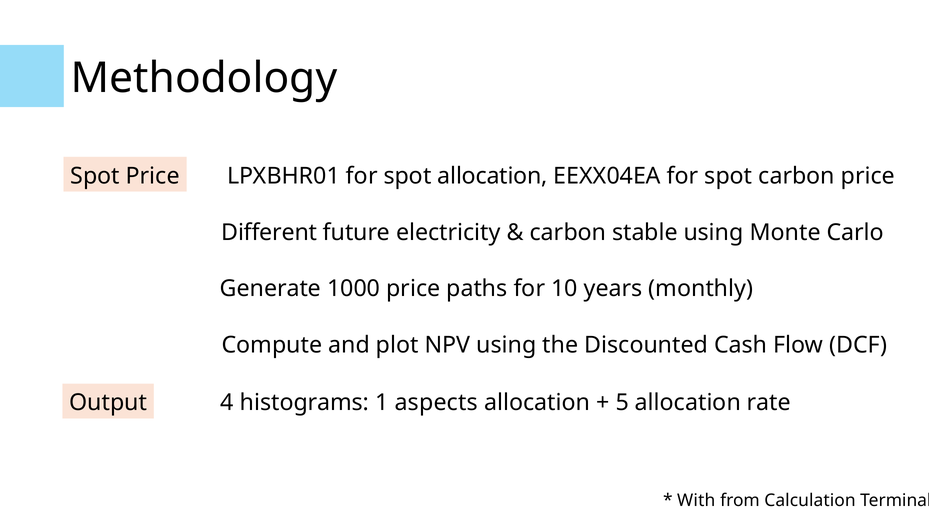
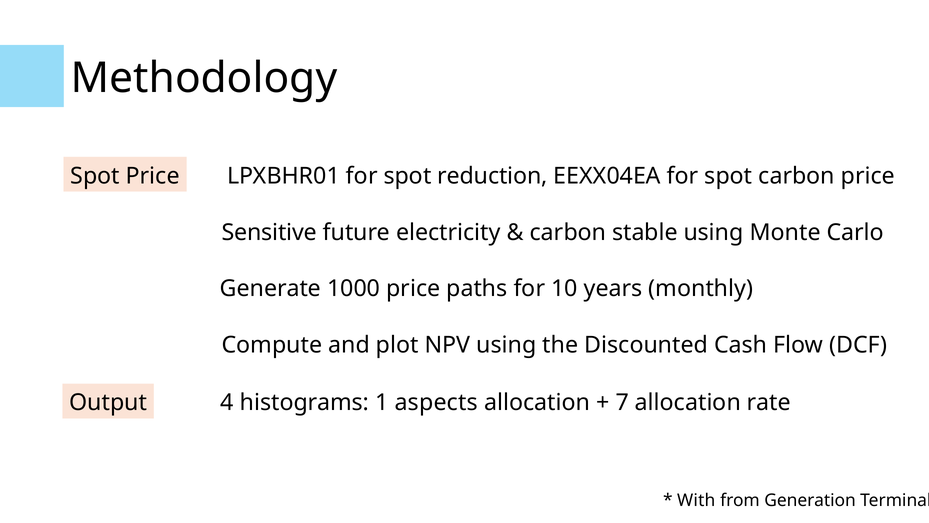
spot allocation: allocation -> reduction
Different: Different -> Sensitive
5: 5 -> 7
Calculation: Calculation -> Generation
